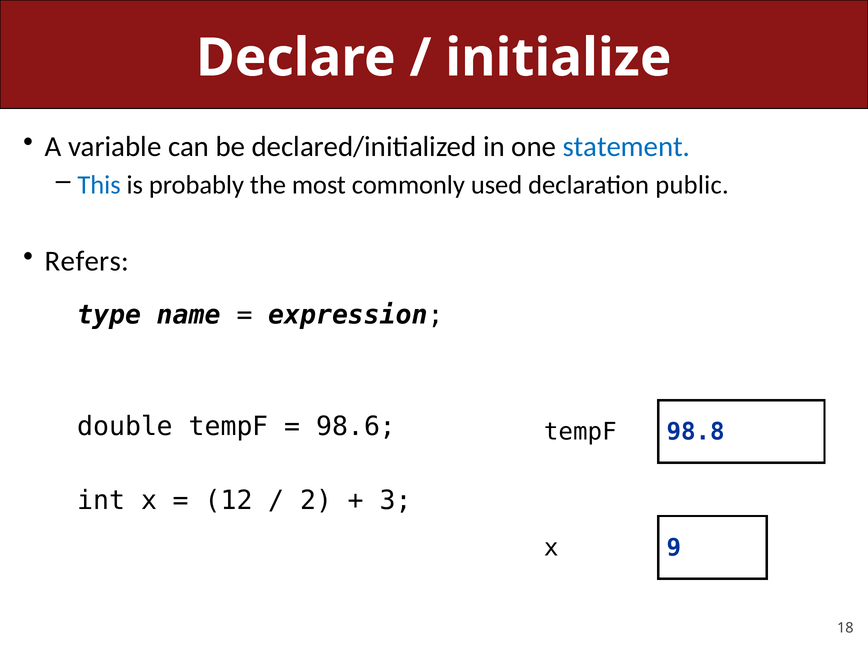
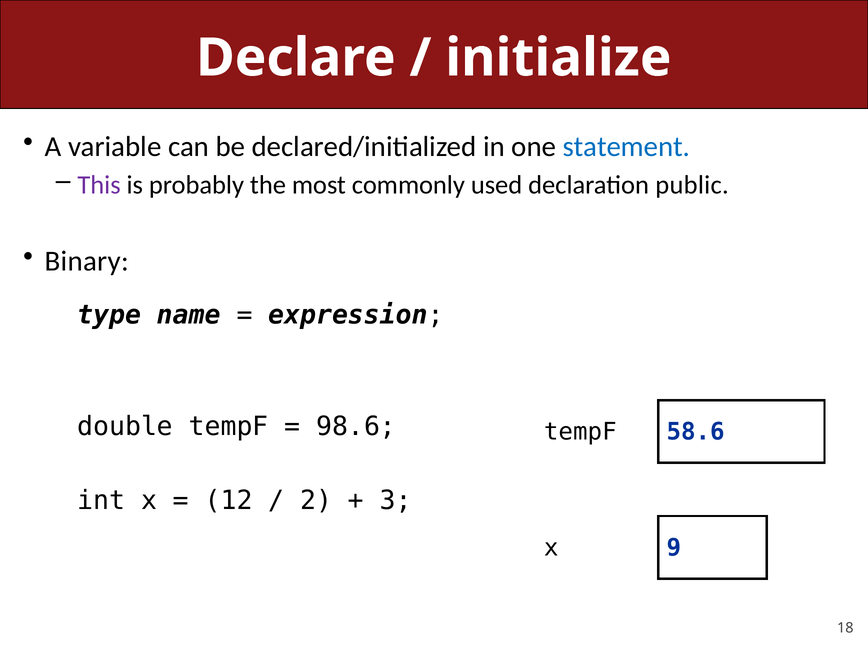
This colour: blue -> purple
Refers: Refers -> Binary
98.8: 98.8 -> 58.6
